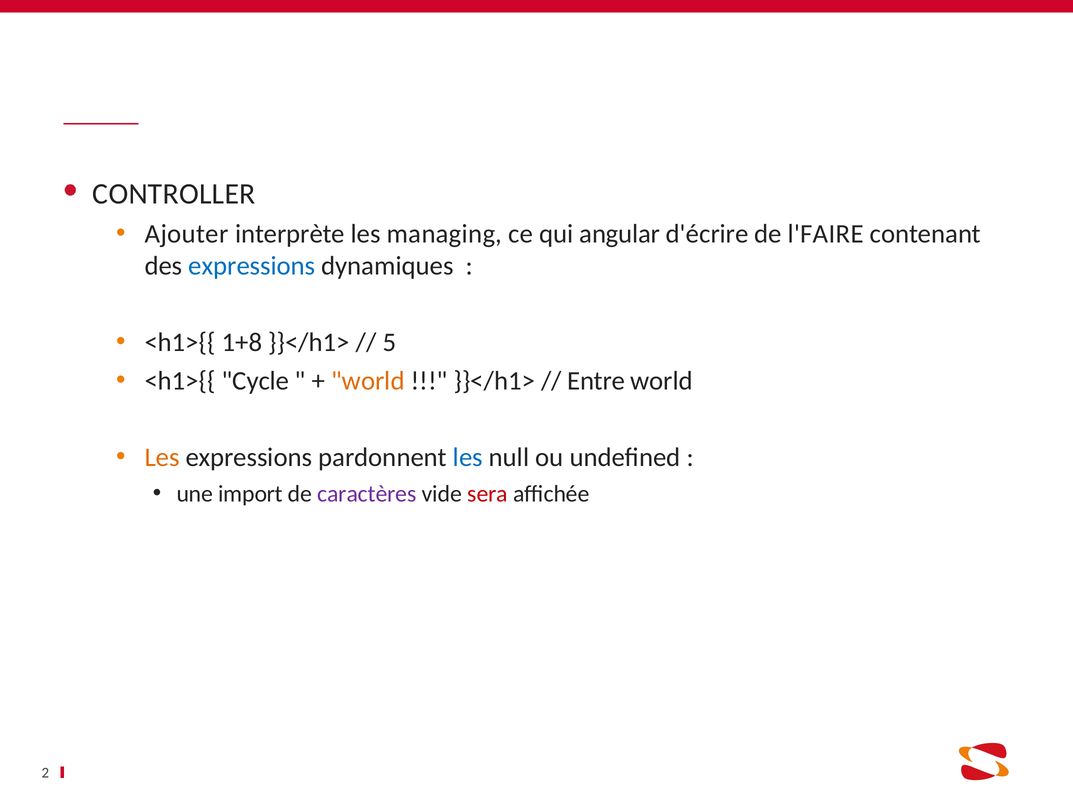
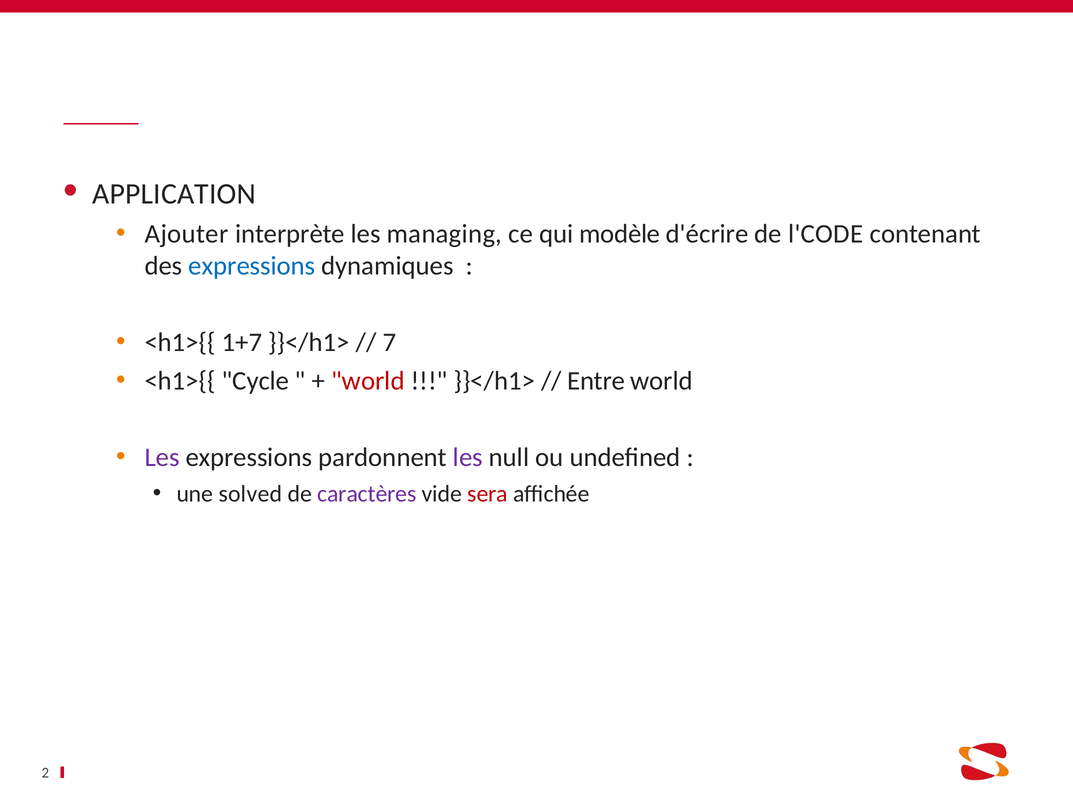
CONTROLLER: CONTROLLER -> APPLICATION
angular: angular -> modèle
l'FAIRE: l'FAIRE -> l'CODE
1+8: 1+8 -> 1+7
5: 5 -> 7
world at (368, 381) colour: orange -> red
Les at (162, 458) colour: orange -> purple
les at (468, 458) colour: blue -> purple
import: import -> solved
